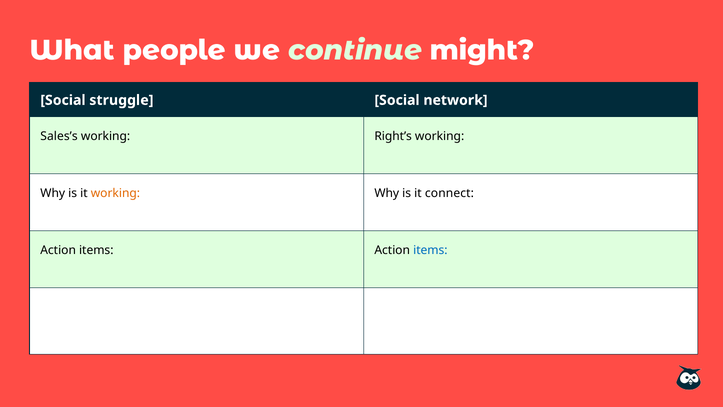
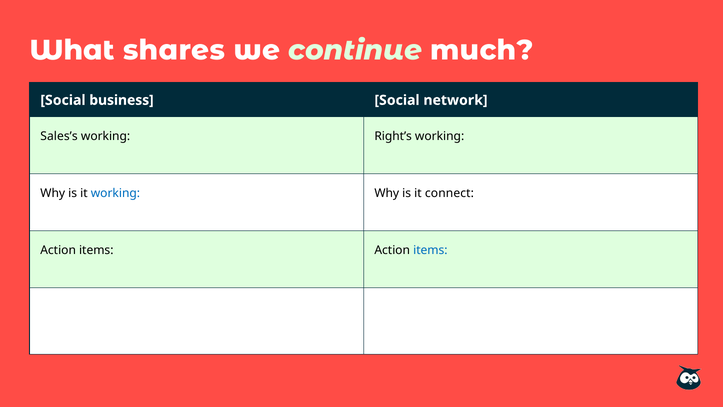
people: people -> shares
might: might -> much
struggle: struggle -> business
working at (115, 193) colour: orange -> blue
